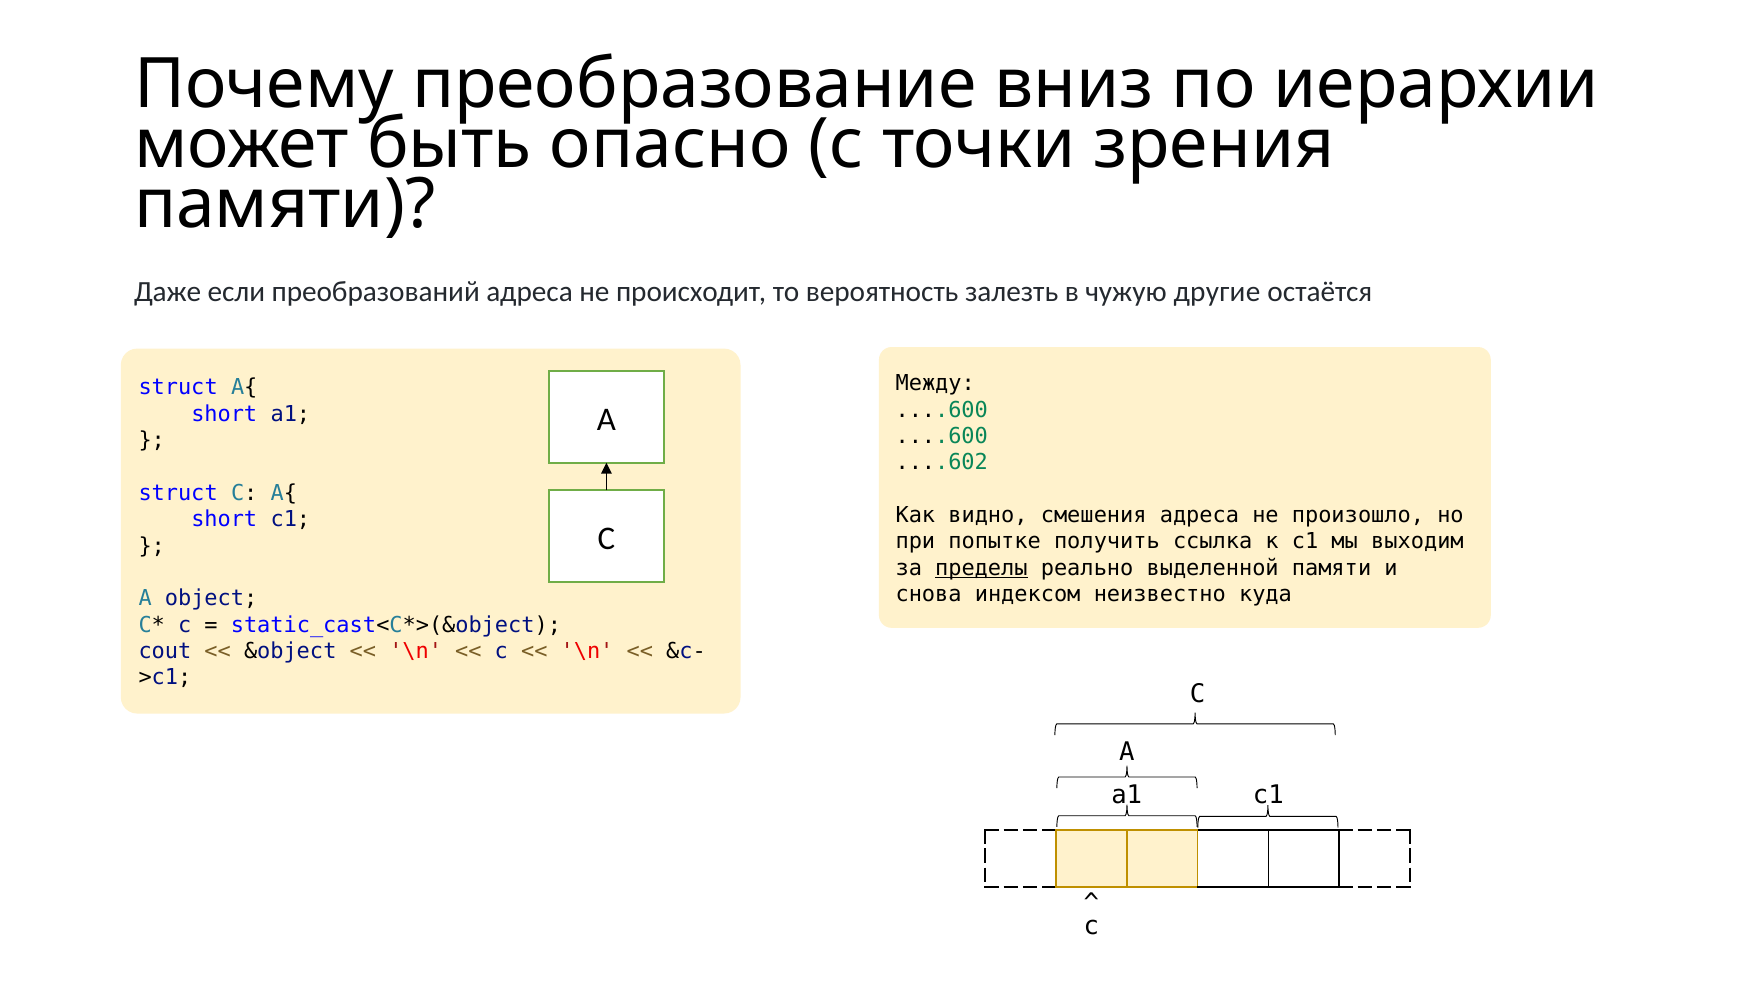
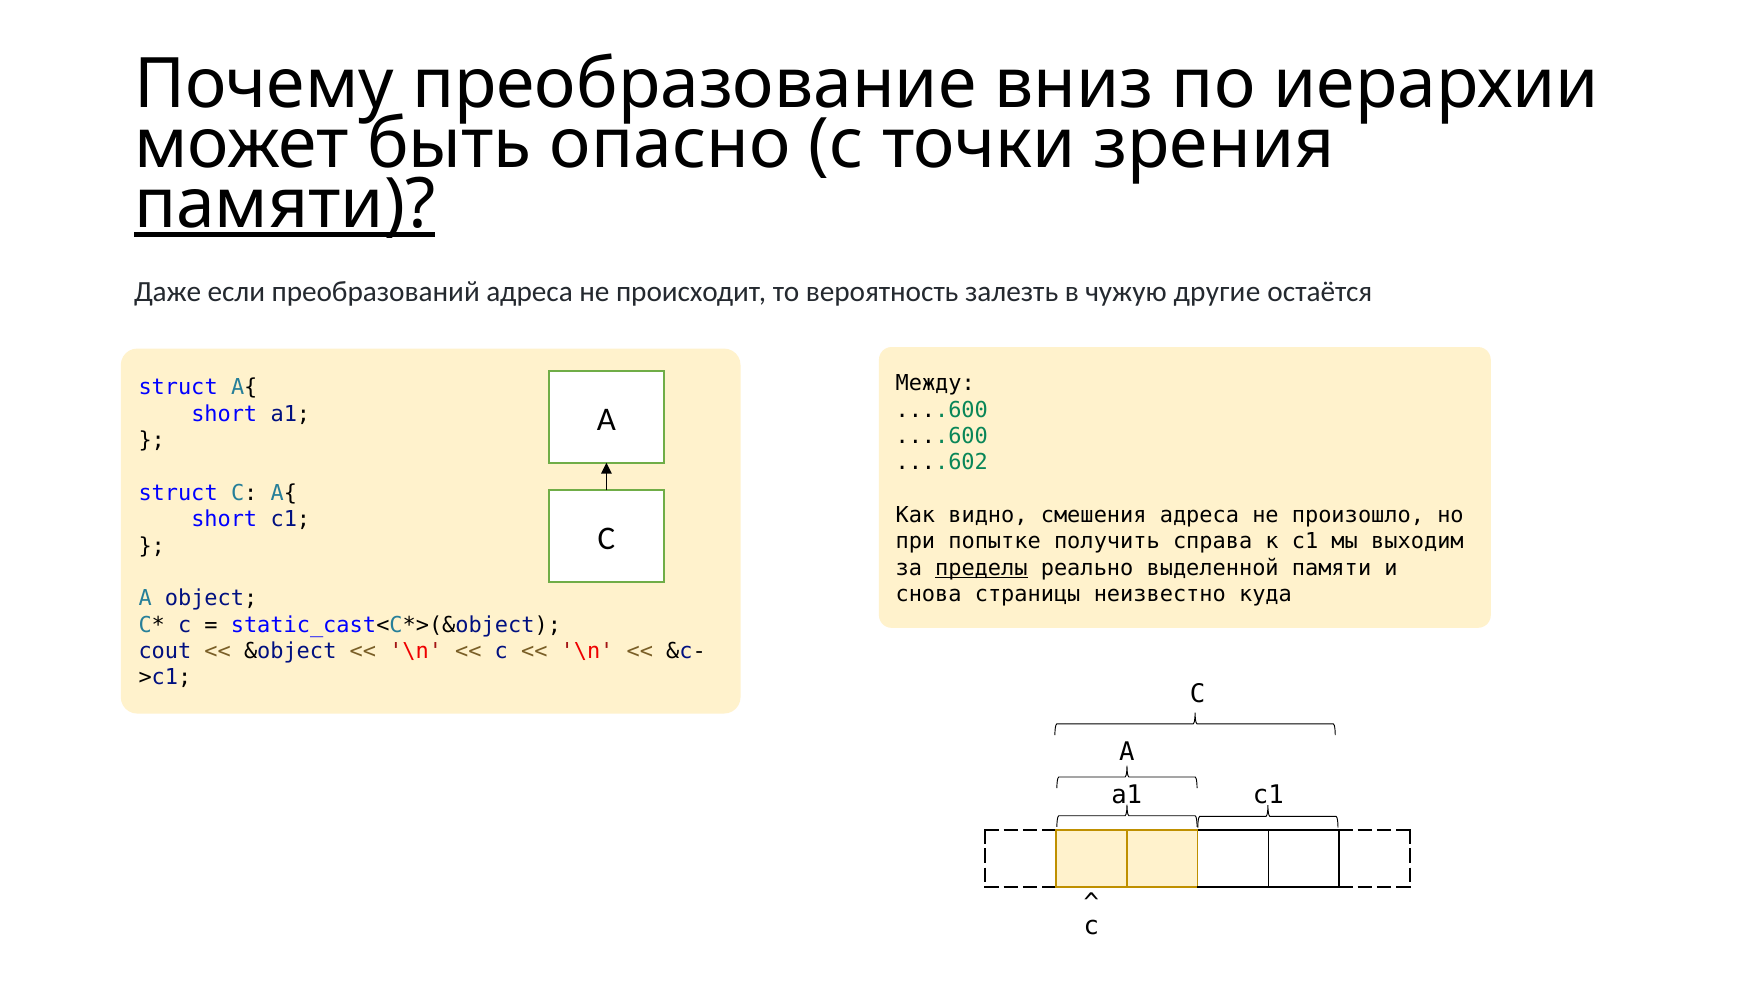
памяти at (285, 205) underline: none -> present
ссылка: ссылка -> справа
индексом: индексом -> страницы
